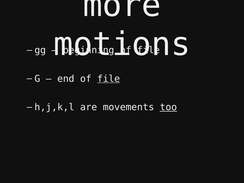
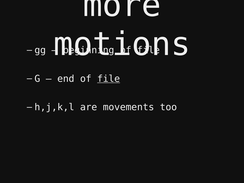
too underline: present -> none
